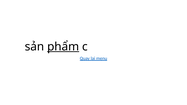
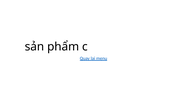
phẩm underline: present -> none
